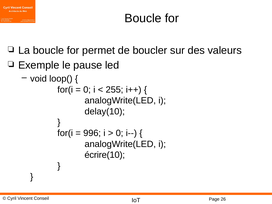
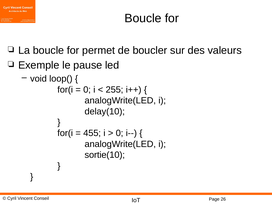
996: 996 -> 455
écrire(10: écrire(10 -> sortie(10
